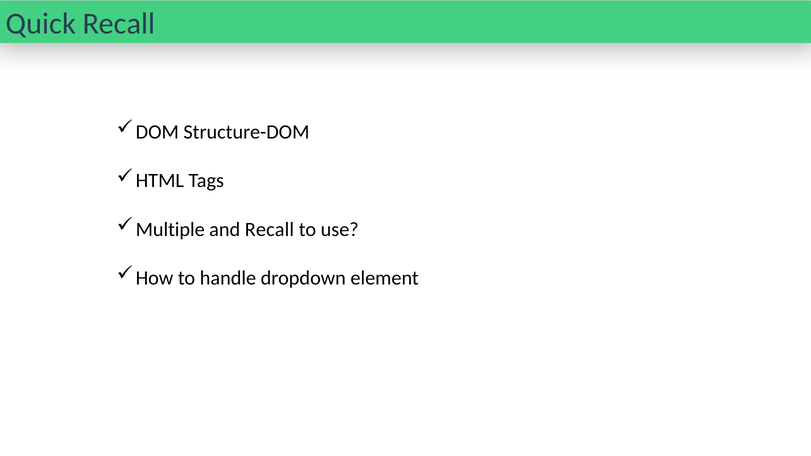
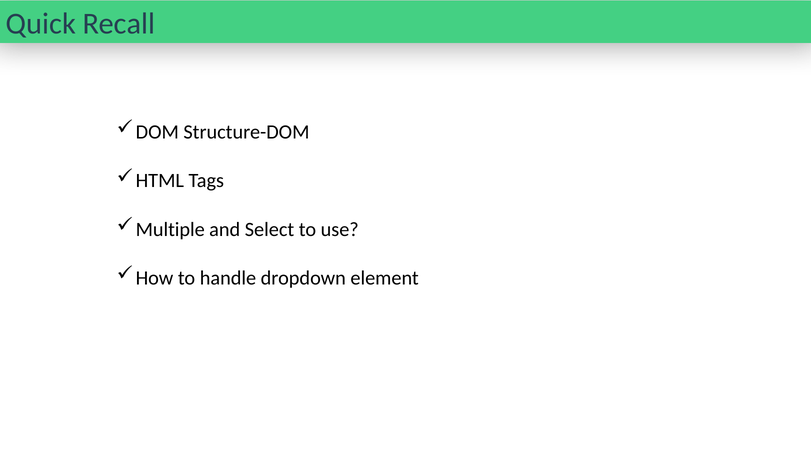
and Recall: Recall -> Select
